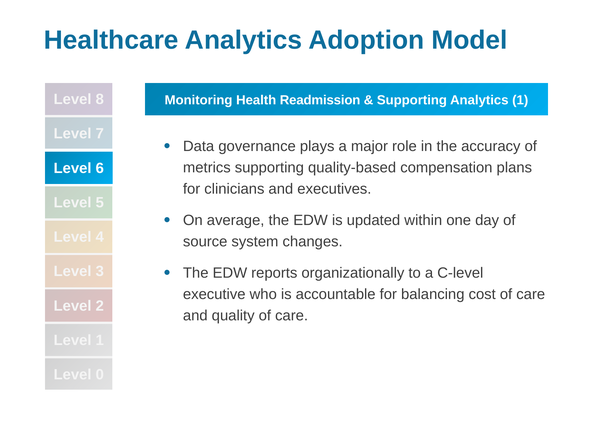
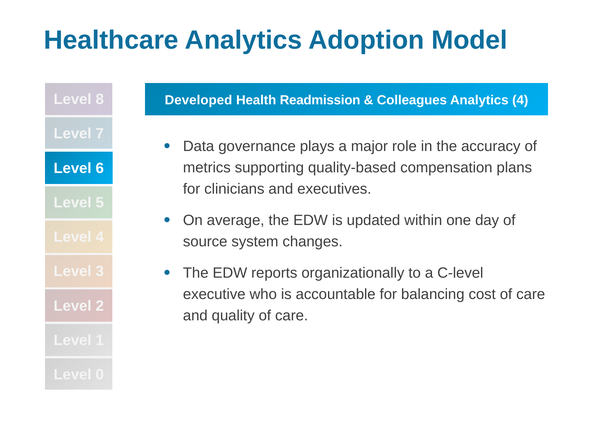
Monitoring: Monitoring -> Developed
Supporting at (412, 100): Supporting -> Colleagues
Analytics 1: 1 -> 4
